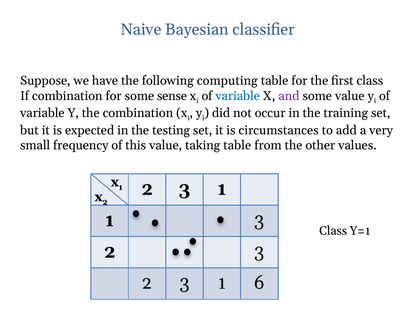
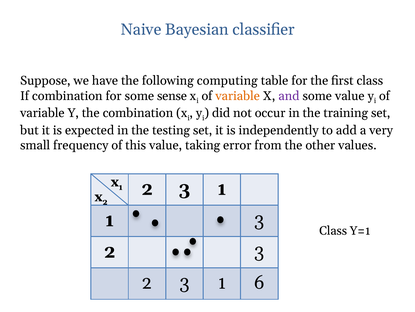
variable at (238, 96) colour: blue -> orange
circumstances: circumstances -> independently
taking table: table -> error
